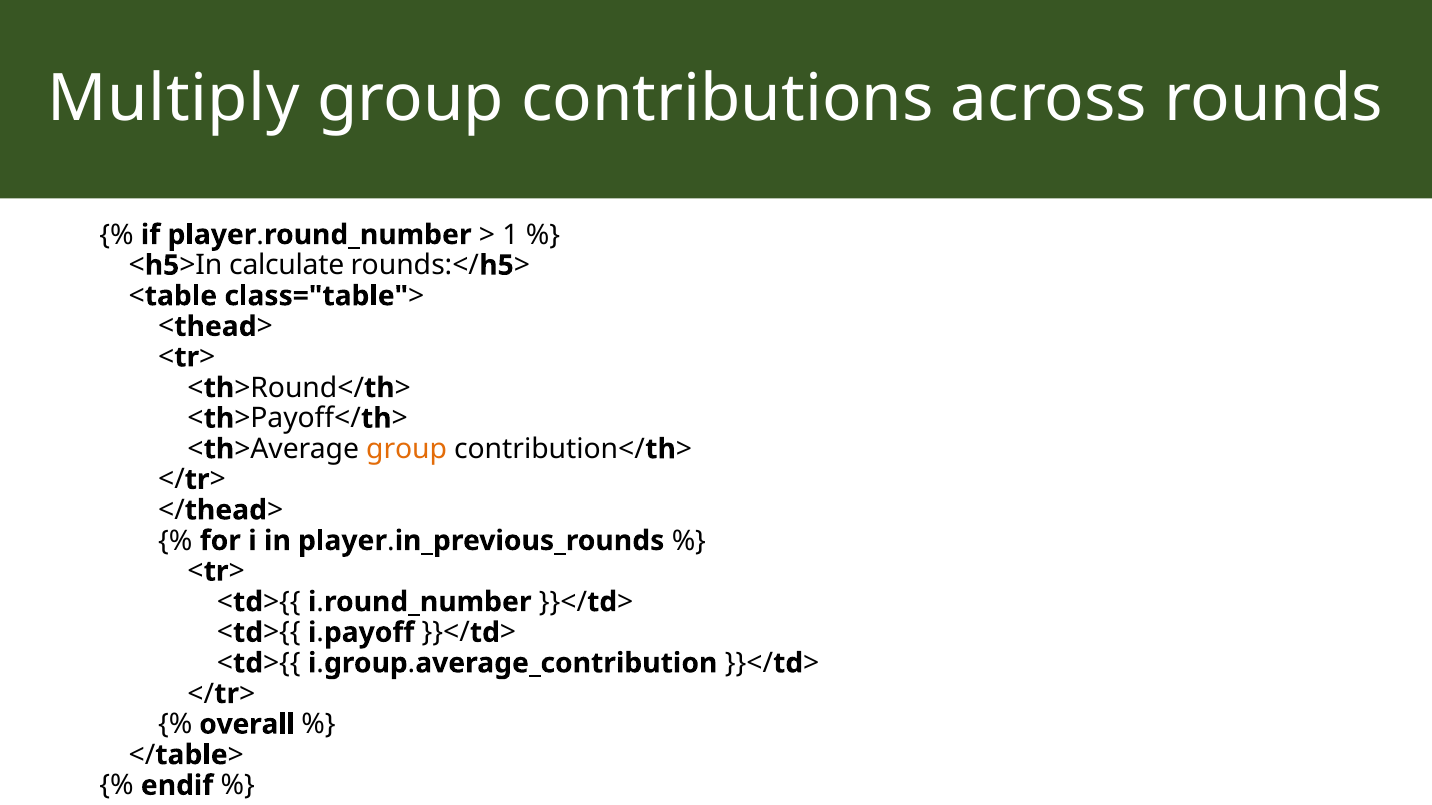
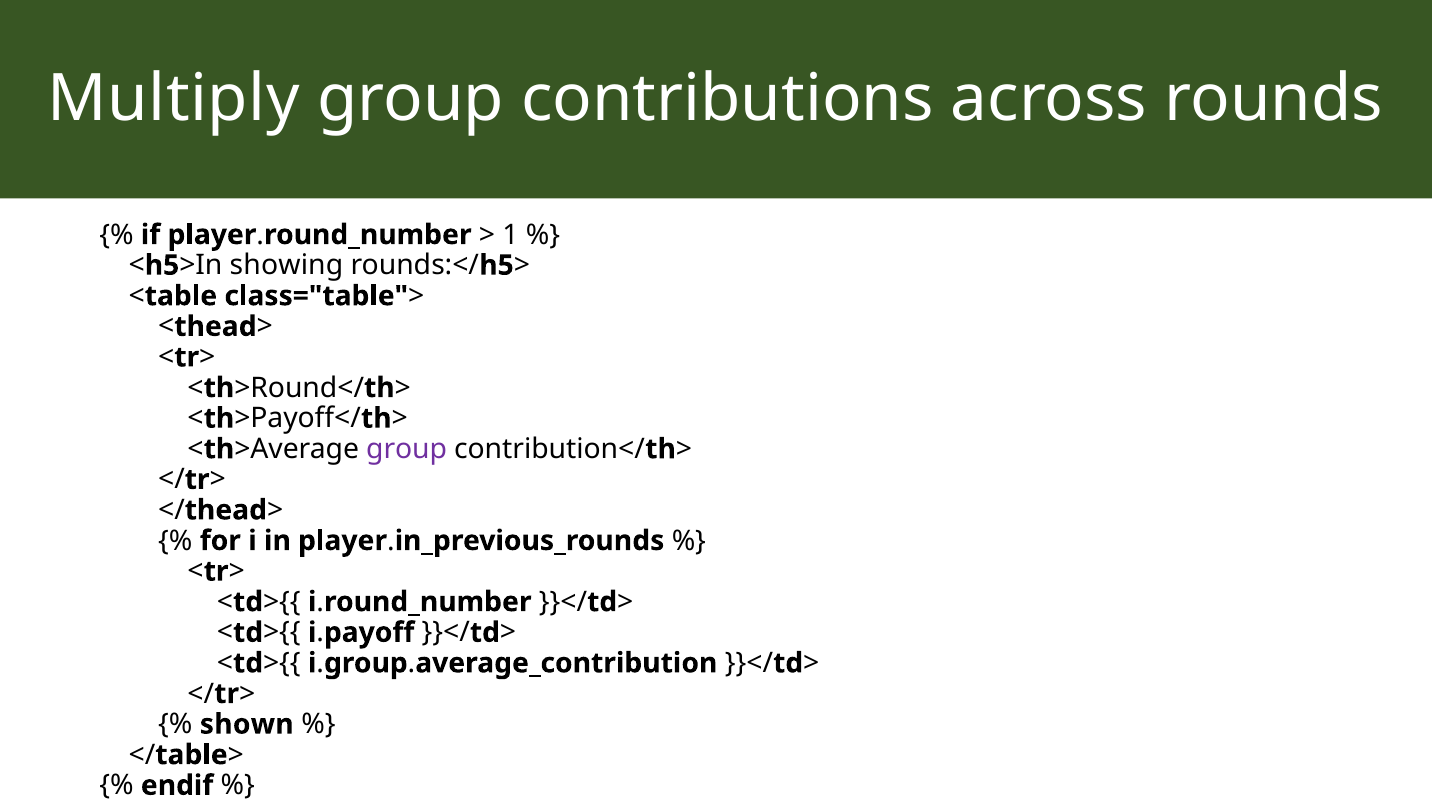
calculate: calculate -> showing
group at (407, 449) colour: orange -> purple
overall: overall -> shown
